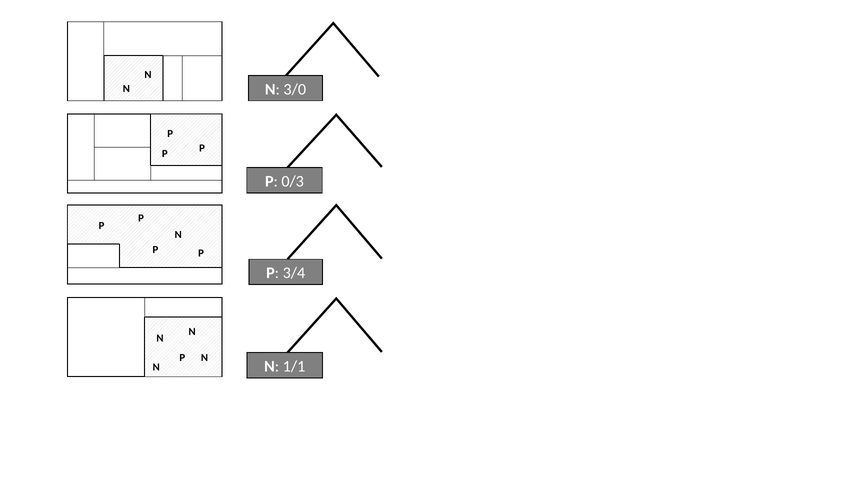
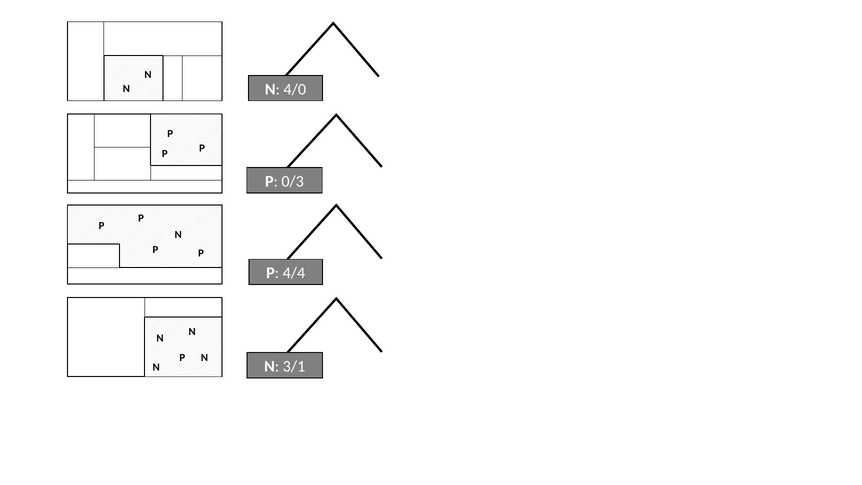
3/0: 3/0 -> 4/0
3/4: 3/4 -> 4/4
1/1: 1/1 -> 3/1
